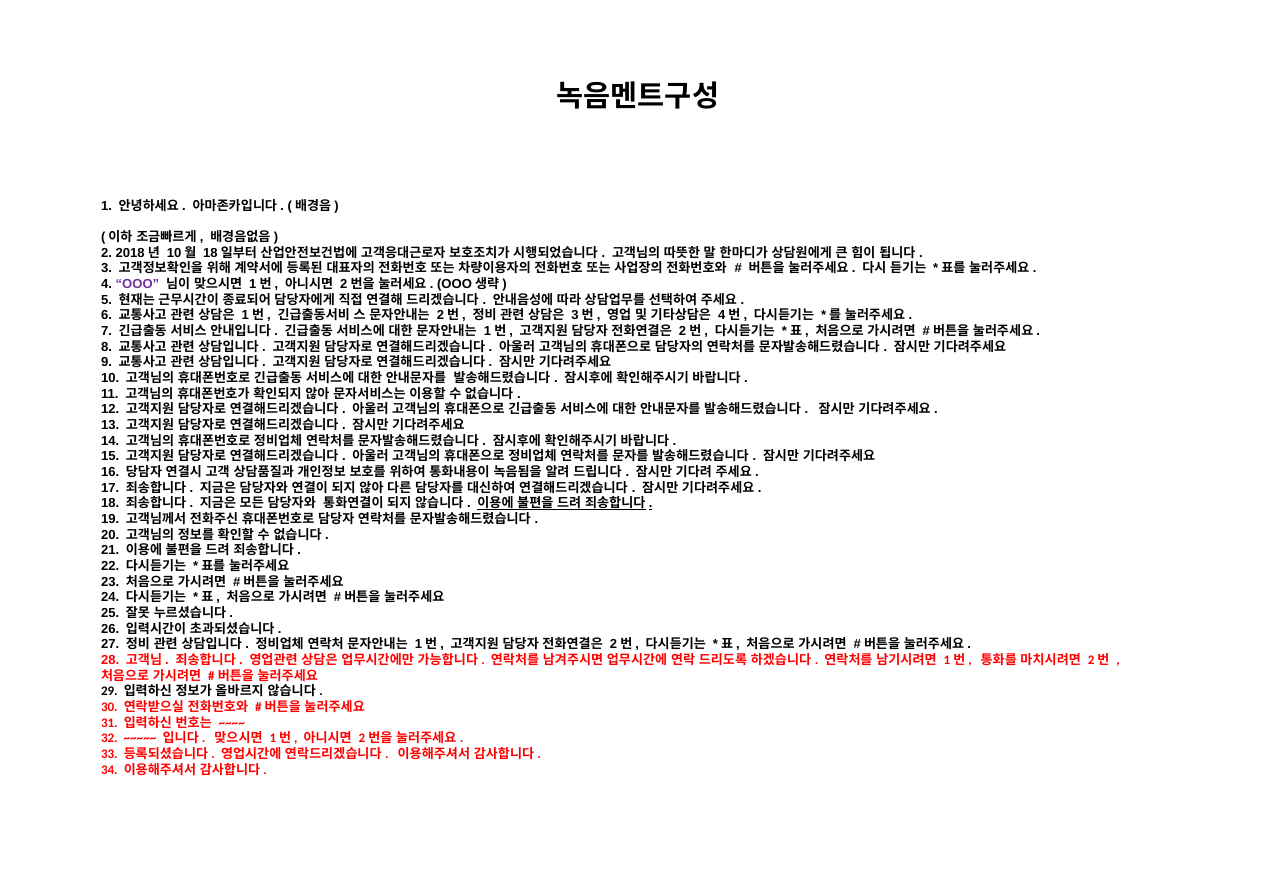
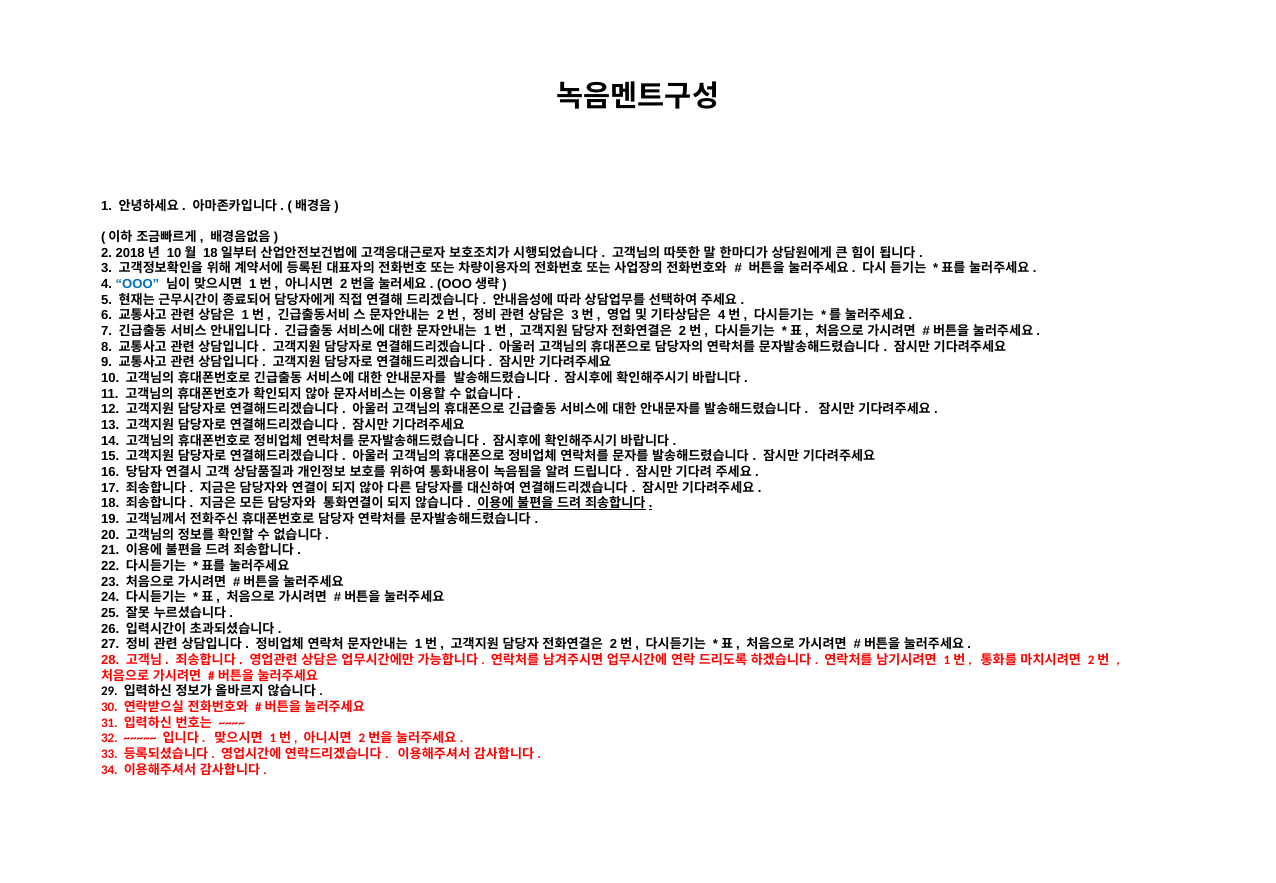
OOO colour: purple -> blue
